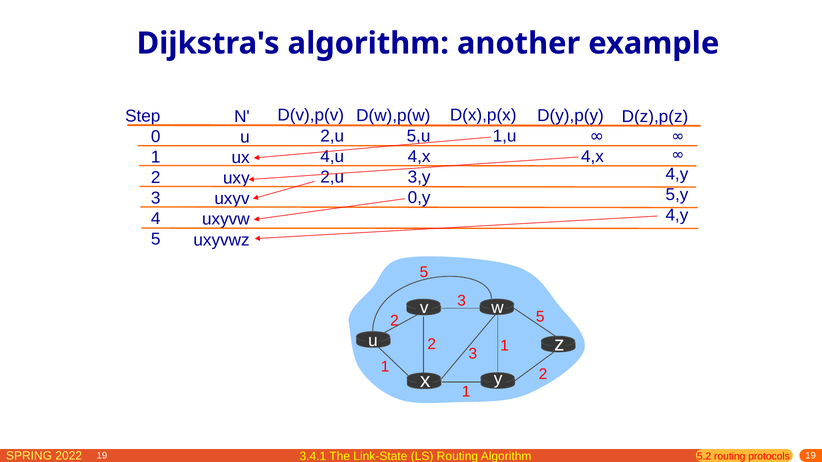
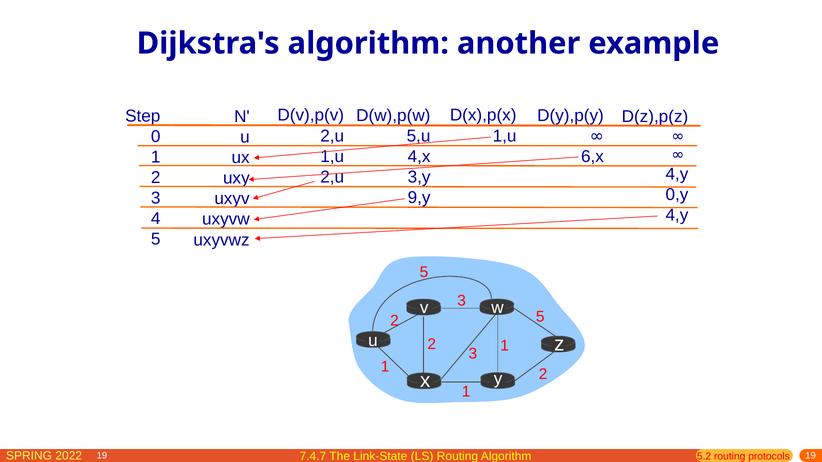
4,u at (332, 157): 4,u -> 1,u
4,x at (592, 157): 4,x -> 6,x
5,y: 5,y -> 0,y
0,y: 0,y -> 9,y
3.4.1: 3.4.1 -> 7.4.7
